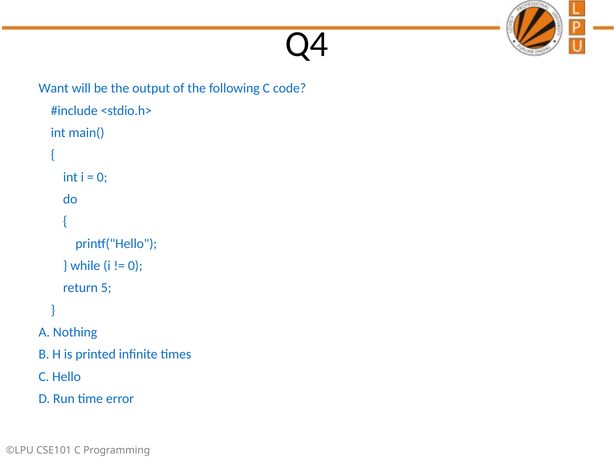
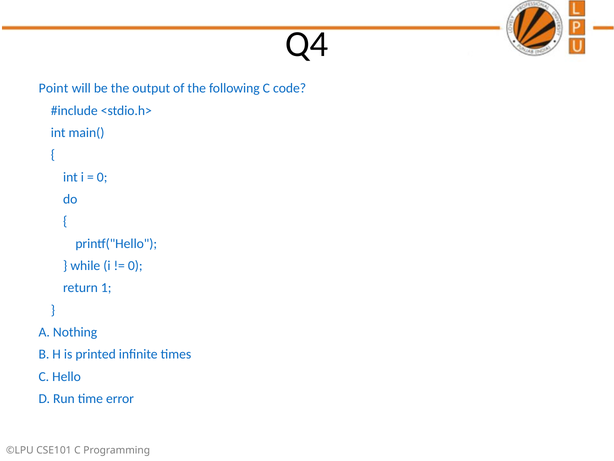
Want: Want -> Point
5: 5 -> 1
